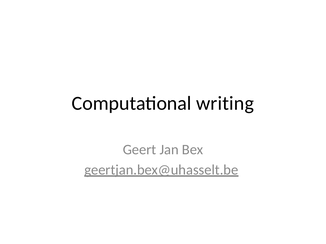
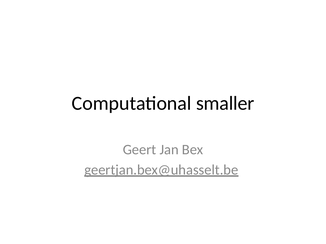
writing: writing -> smaller
